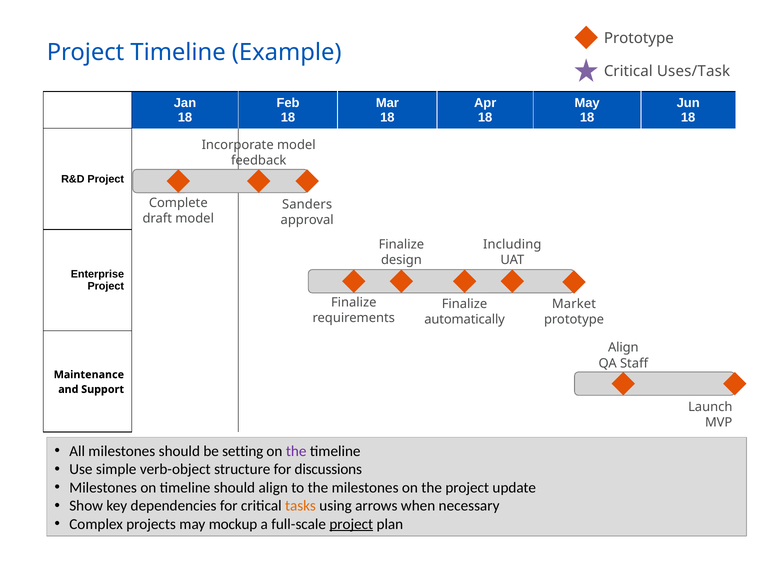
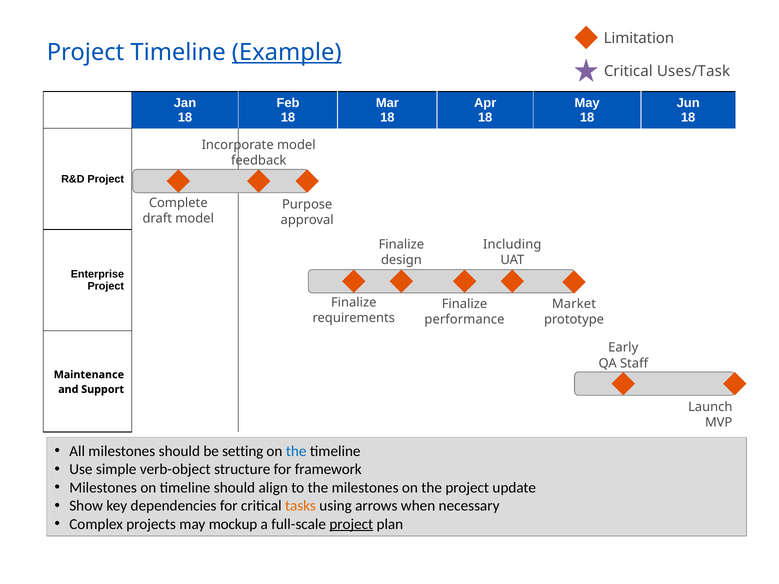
Prototype at (639, 38): Prototype -> Limitation
Example underline: none -> present
Sanders: Sanders -> Purpose
automatically: automatically -> performance
Align at (623, 348): Align -> Early
the at (296, 451) colour: purple -> blue
discussions: discussions -> framework
